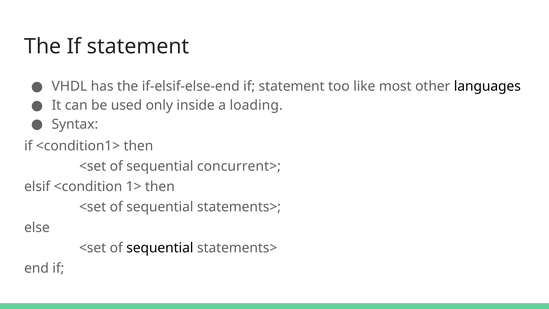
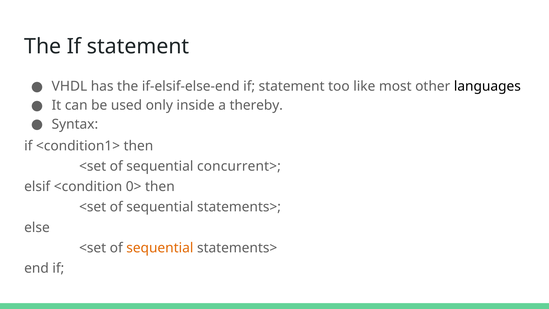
loading: loading -> thereby
1>: 1> -> 0>
sequential at (160, 248) colour: black -> orange
